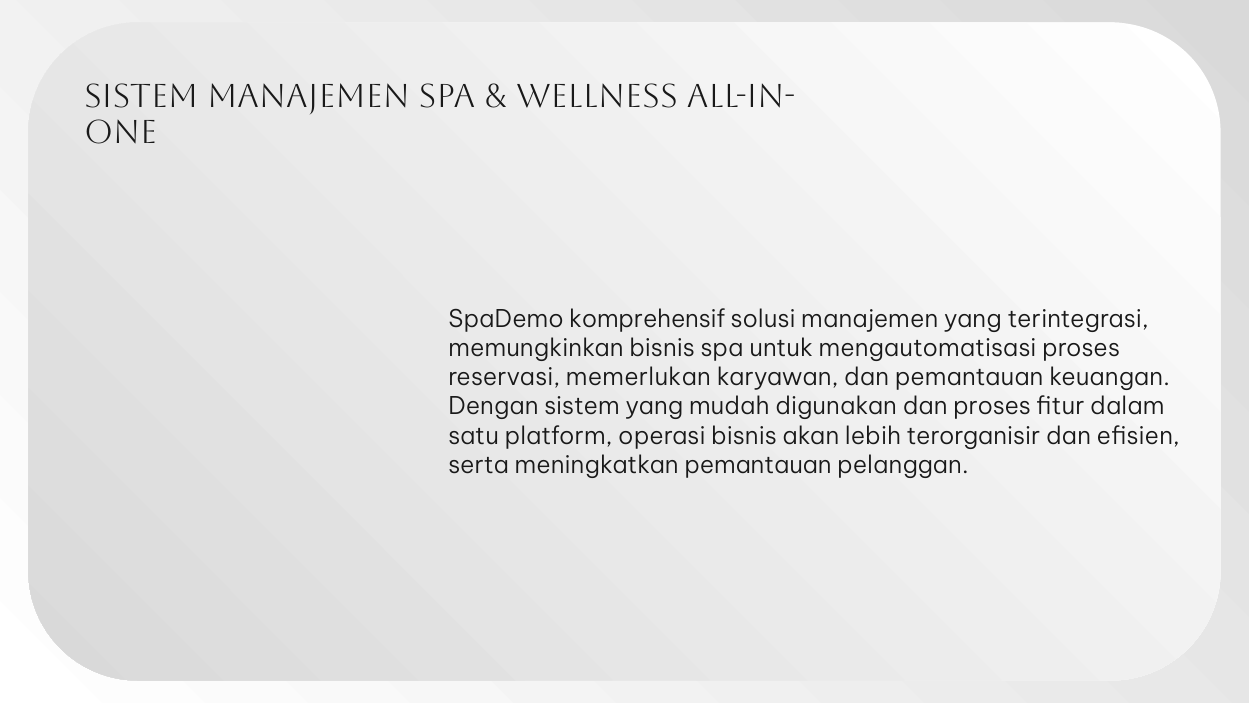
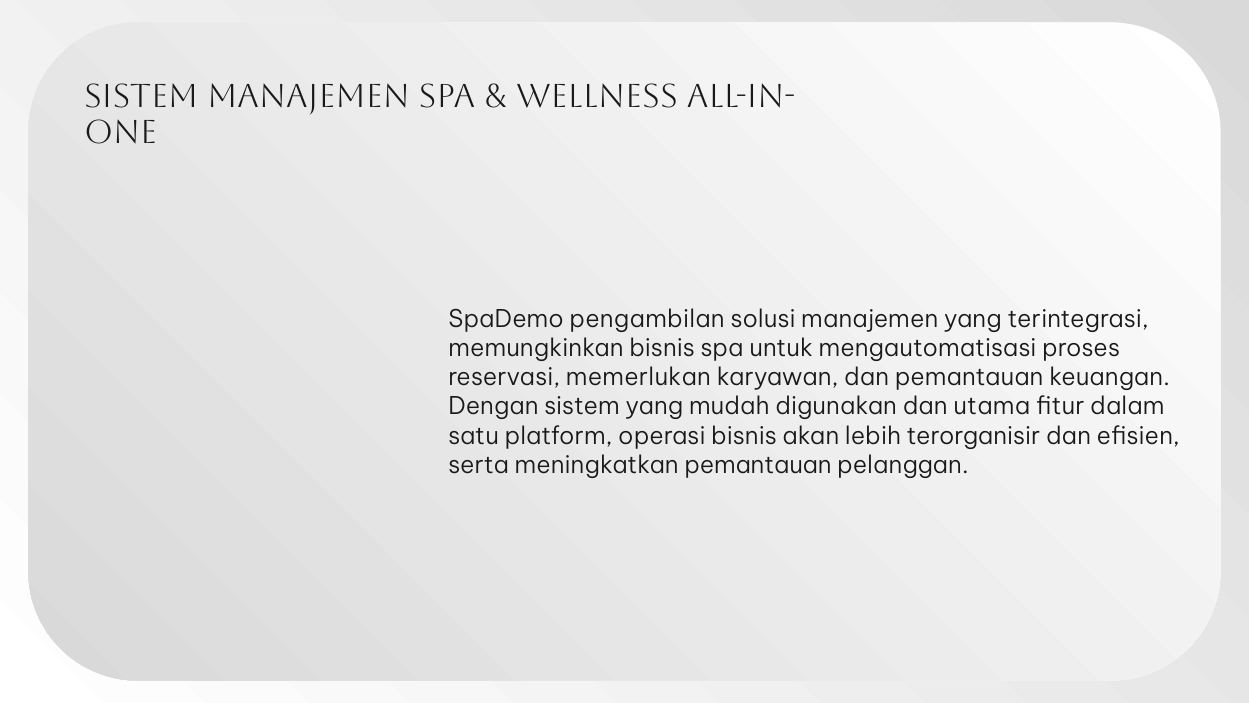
komprehensif: komprehensif -> pengambilan
dan proses: proses -> utama
